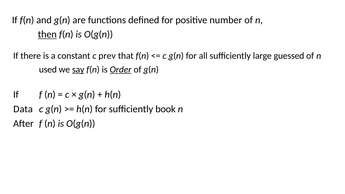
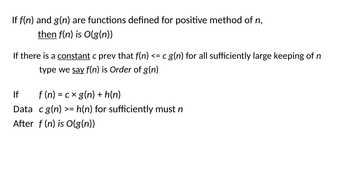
number: number -> method
constant underline: none -> present
guessed: guessed -> keeping
used: used -> type
Order underline: present -> none
book: book -> must
